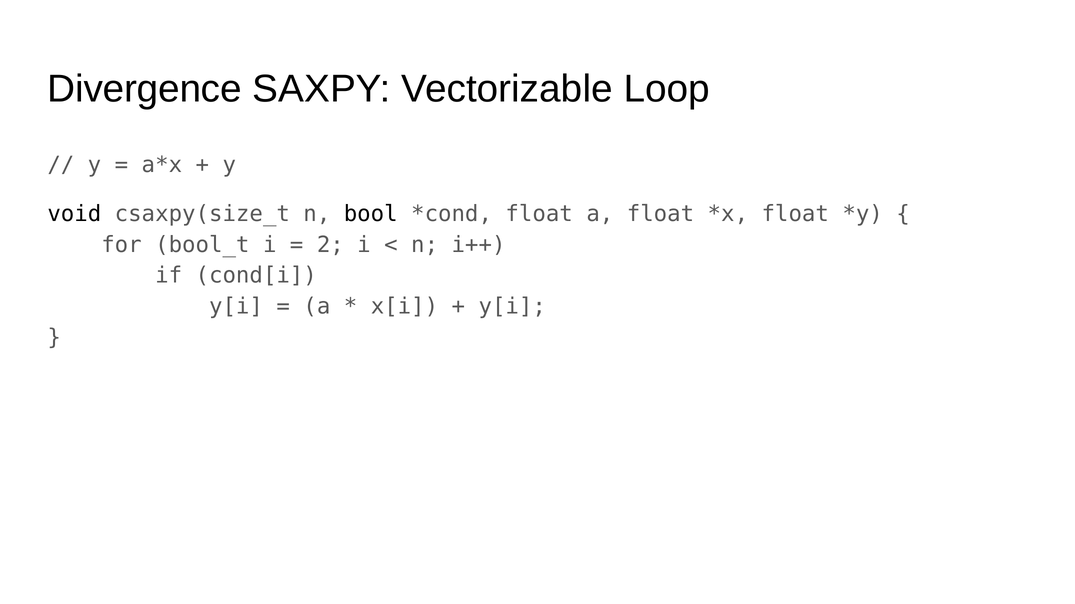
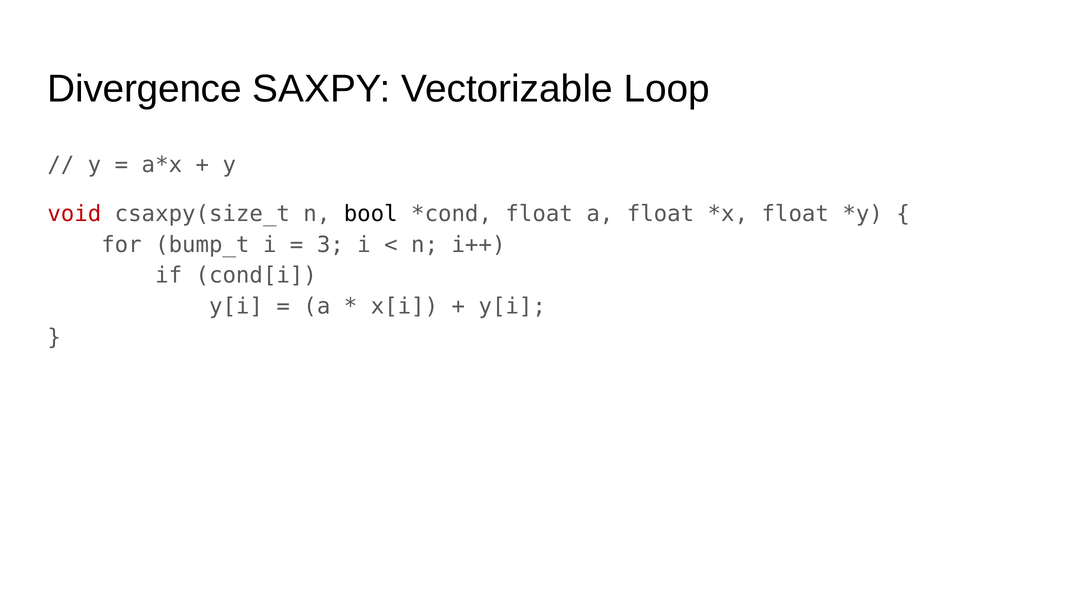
void colour: black -> red
bool_t: bool_t -> bump_t
2: 2 -> 3
